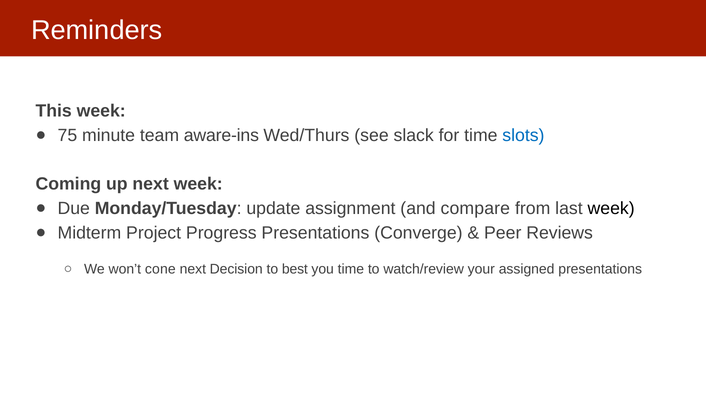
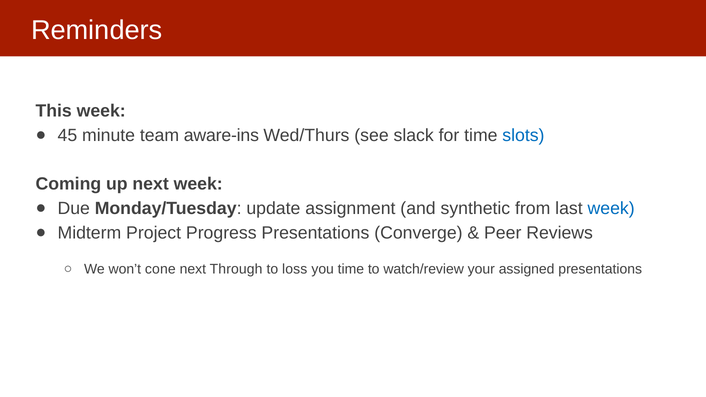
75: 75 -> 45
compare: compare -> synthetic
week at (611, 208) colour: black -> blue
Decision: Decision -> Through
best: best -> loss
